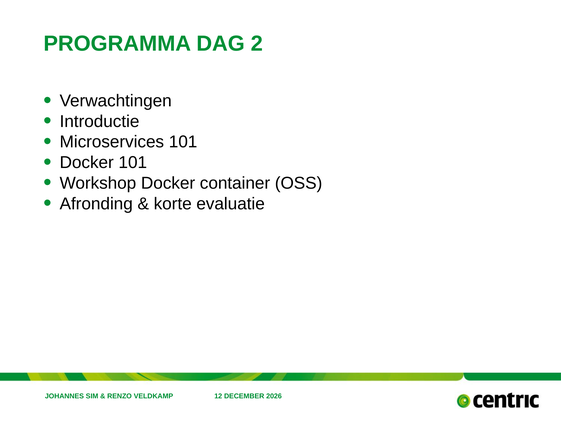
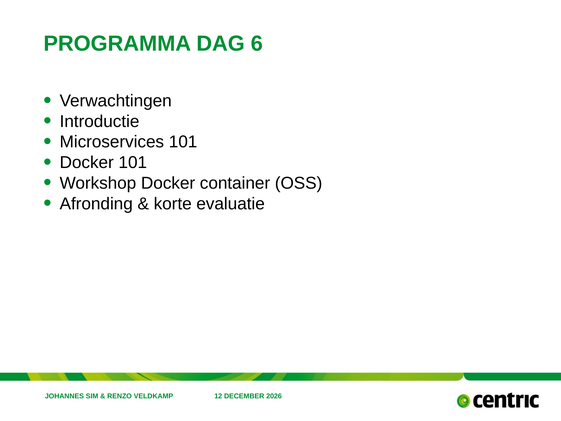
2: 2 -> 6
